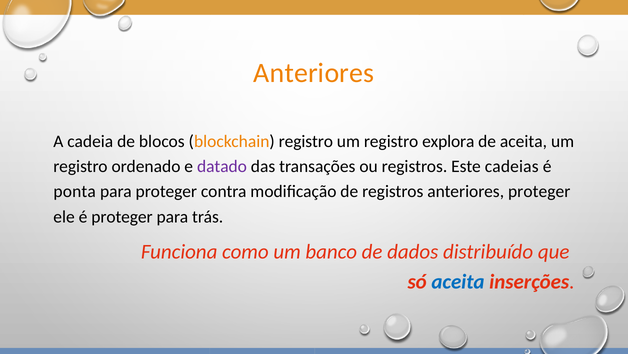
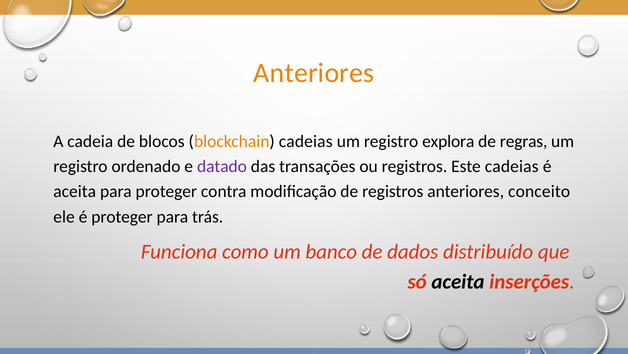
blockchain registro: registro -> cadeias
de aceita: aceita -> regras
ponta at (75, 191): ponta -> aceita
anteriores proteger: proteger -> conceito
aceita at (458, 281) colour: blue -> black
